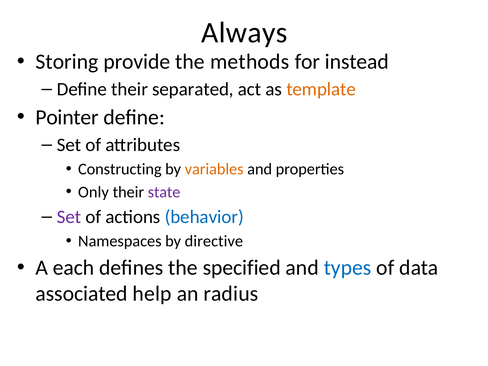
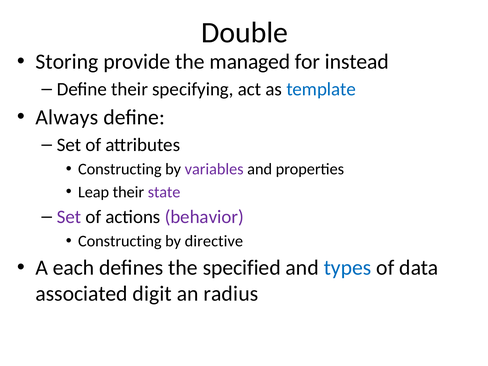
Always: Always -> Double
methods: methods -> managed
separated: separated -> specifying
template colour: orange -> blue
Pointer: Pointer -> Always
variables colour: orange -> purple
Only: Only -> Leap
behavior colour: blue -> purple
Namespaces at (120, 241): Namespaces -> Constructing
help: help -> digit
